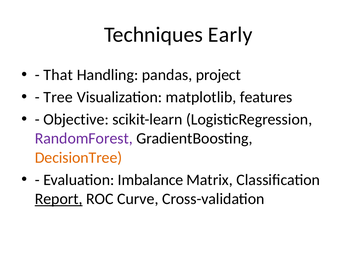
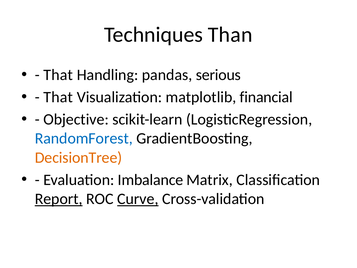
Early: Early -> Than
project: project -> serious
Tree at (58, 97): Tree -> That
features: features -> financial
RandomForest colour: purple -> blue
Curve underline: none -> present
